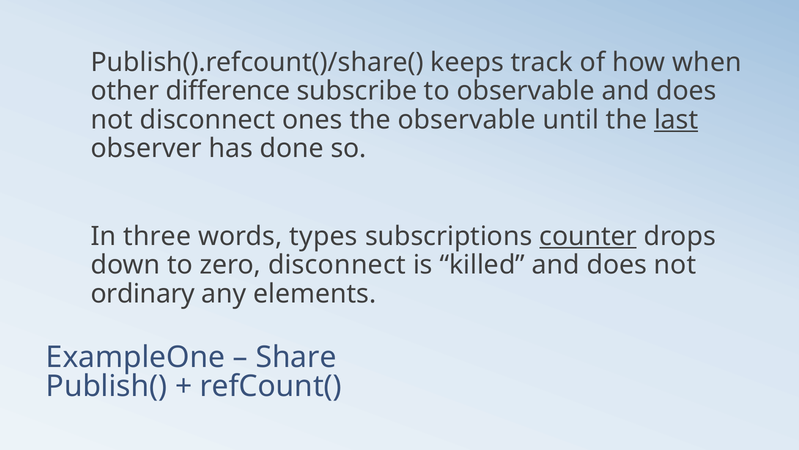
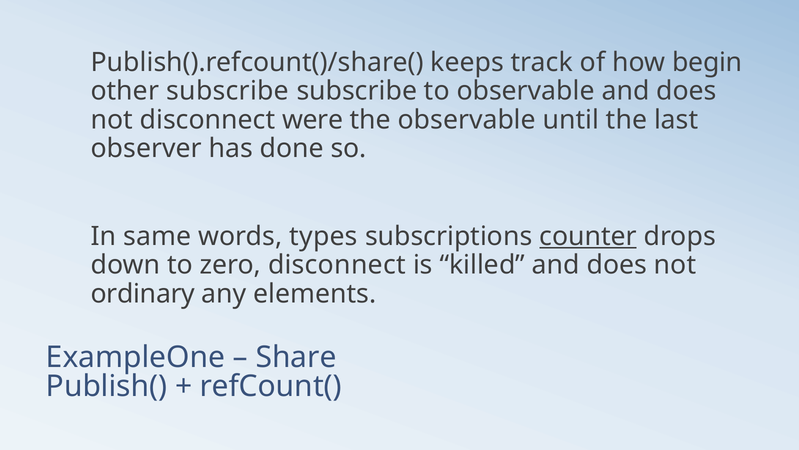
when: when -> begin
other difference: difference -> subscribe
ones: ones -> were
last underline: present -> none
three: three -> same
